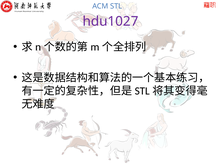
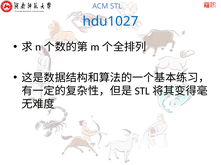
hdu1027 colour: purple -> blue
